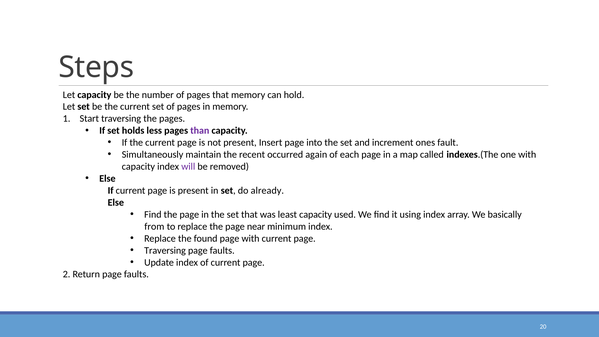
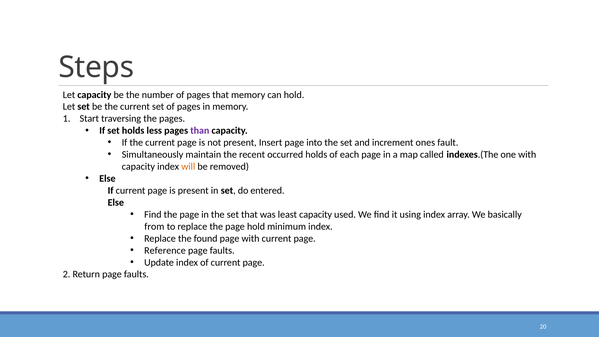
occurred again: again -> holds
will colour: purple -> orange
already: already -> entered
page near: near -> hold
Traversing at (165, 250): Traversing -> Reference
